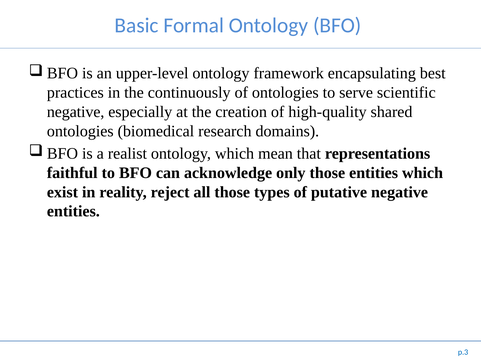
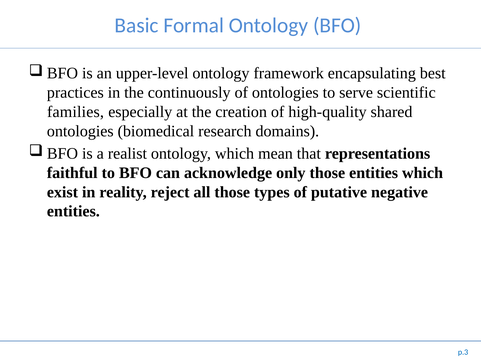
negative at (76, 112): negative -> families
